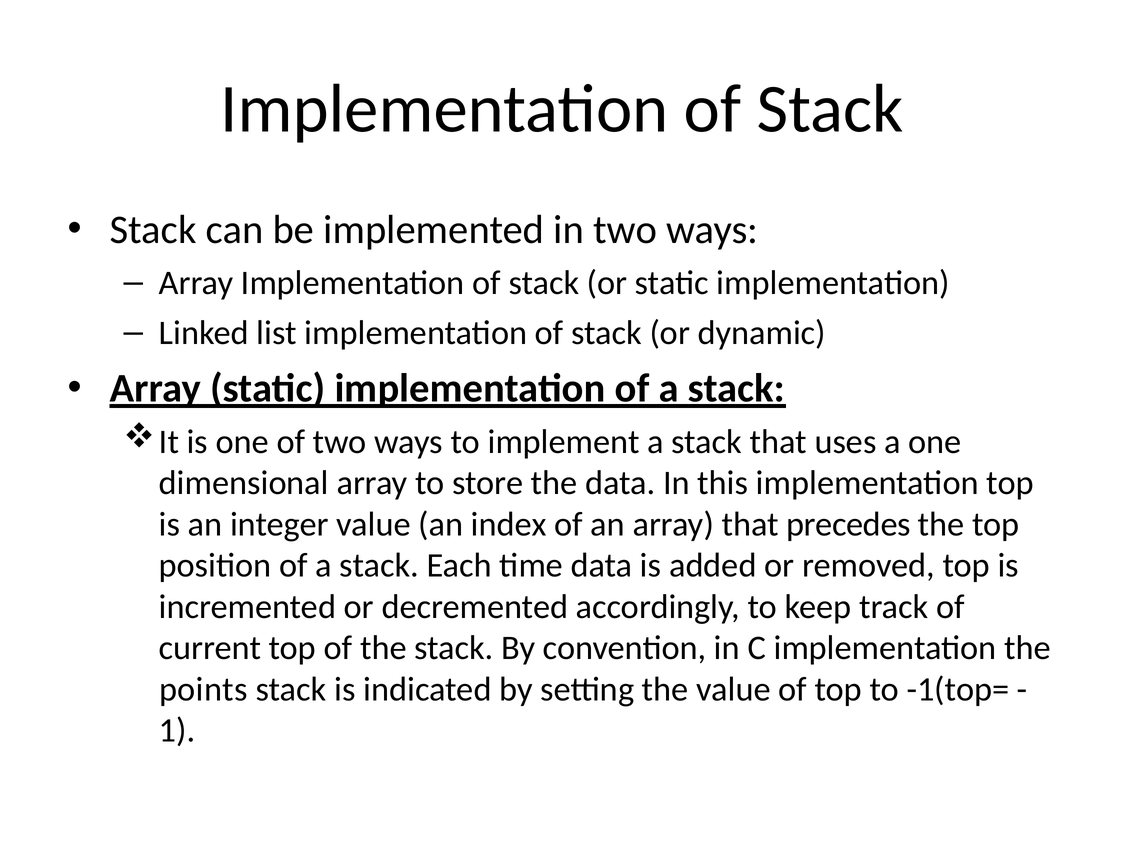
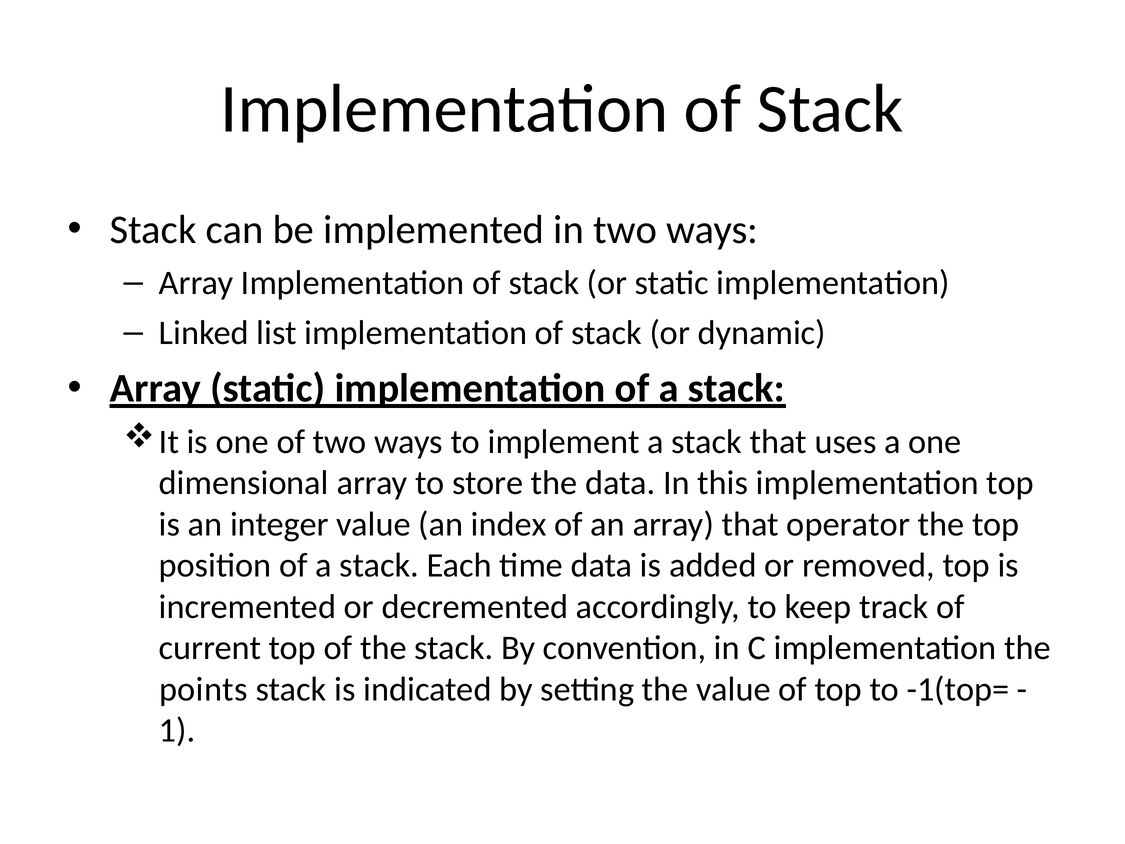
precedes: precedes -> operator
